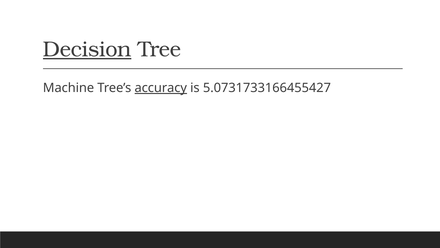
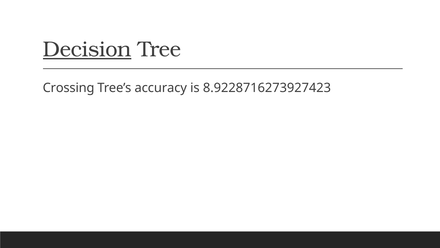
Machine: Machine -> Crossing
accuracy underline: present -> none
5.0731733166455427: 5.0731733166455427 -> 8.9228716273927423
